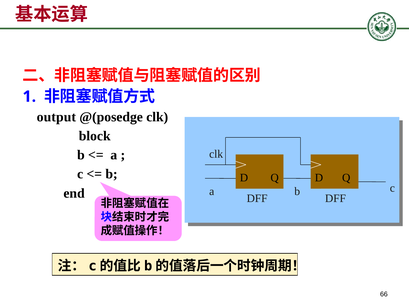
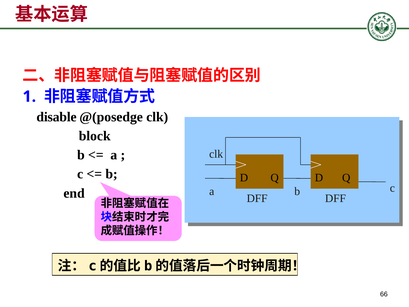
output: output -> disable
